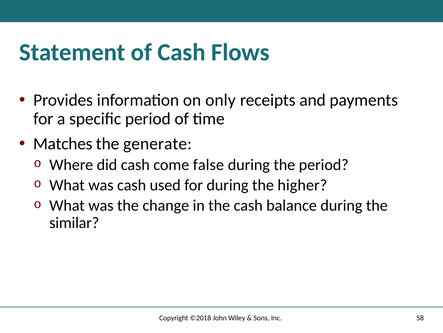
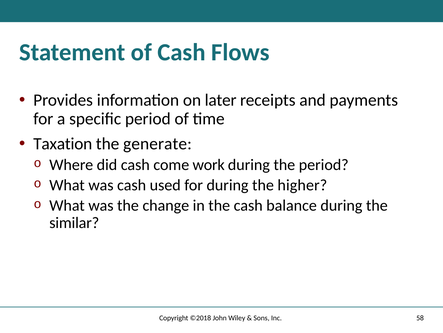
only: only -> later
Matches: Matches -> Taxation
false: false -> work
